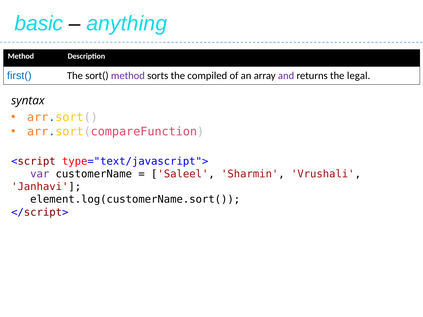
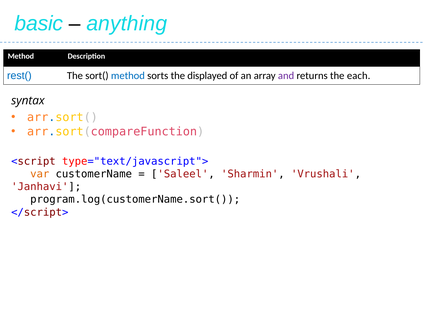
first(: first( -> rest(
method at (128, 76) colour: purple -> blue
compiled: compiled -> displayed
legal: legal -> each
var colour: purple -> orange
element.log(customerName.sort(: element.log(customerName.sort( -> program.log(customerName.sort(
